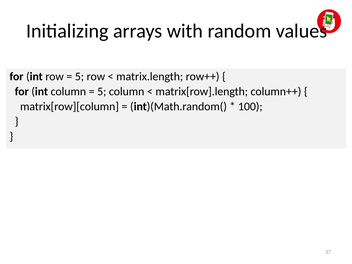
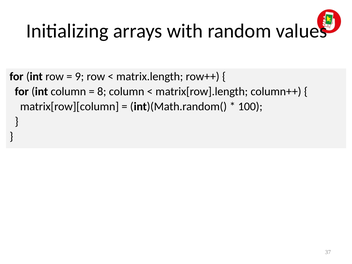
5 at (79, 76): 5 -> 9
5 at (102, 91): 5 -> 8
